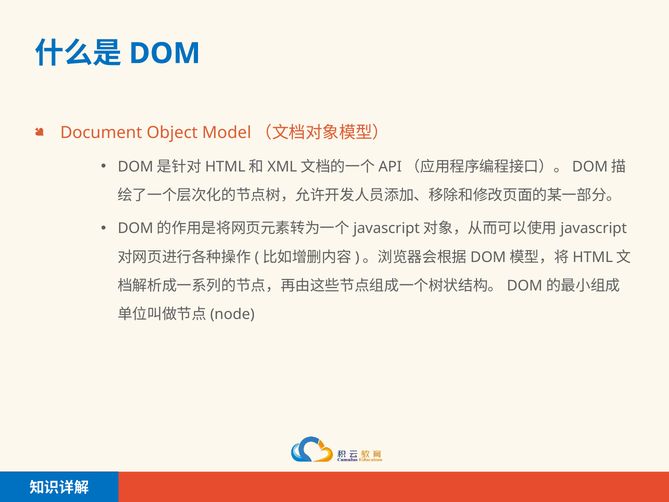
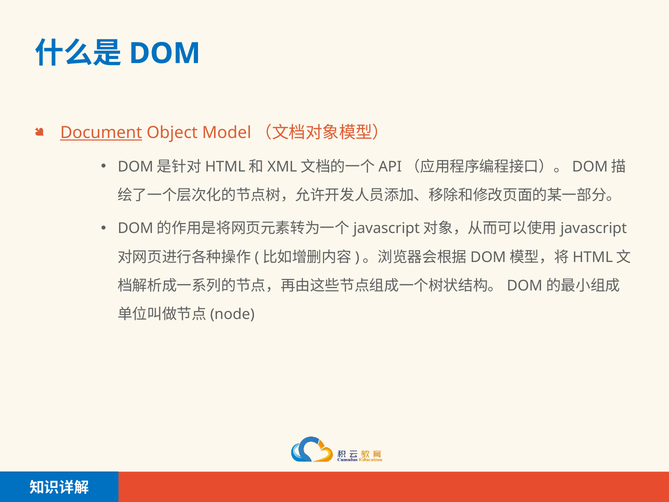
Document underline: none -> present
